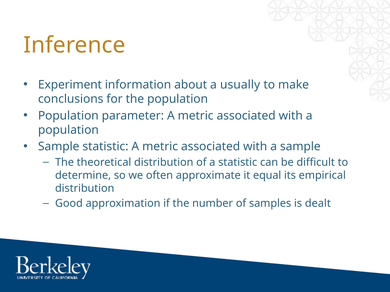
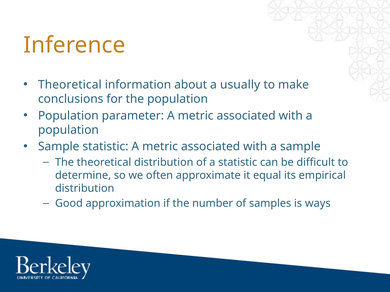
Experiment at (70, 85): Experiment -> Theoretical
dealt: dealt -> ways
